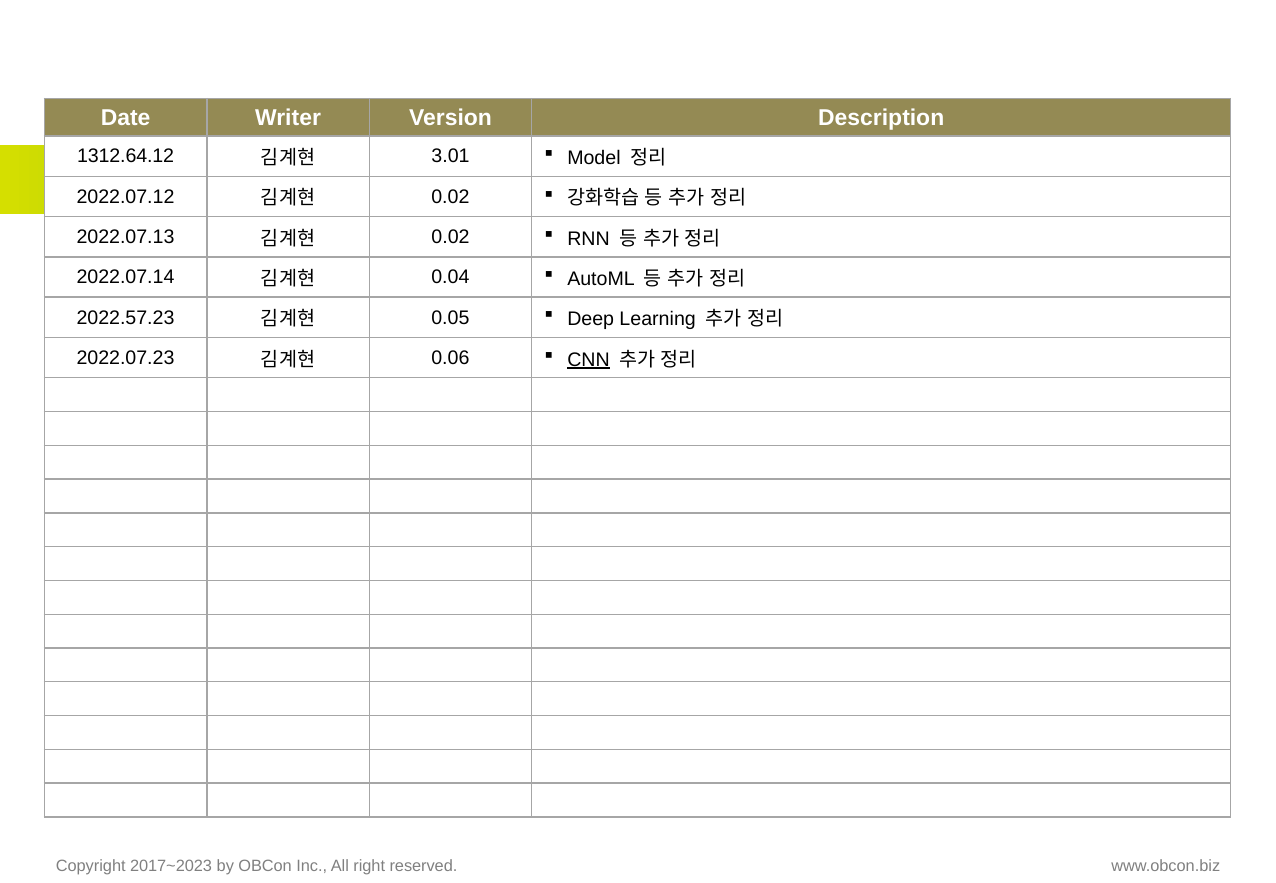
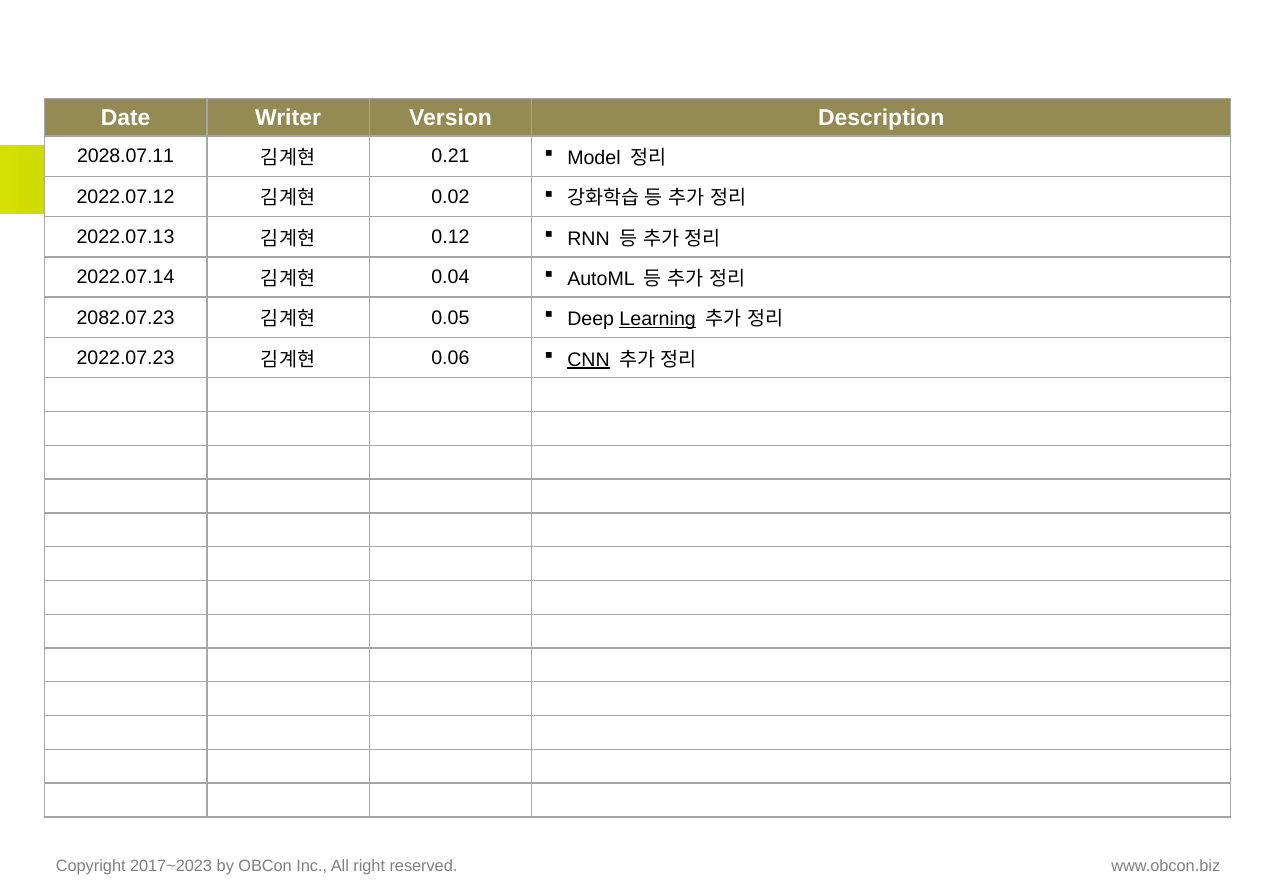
1312.64.12: 1312.64.12 -> 2028.07.11
3.01: 3.01 -> 0.21
0.02 at (450, 237): 0.02 -> 0.12
2022.57.23: 2022.57.23 -> 2082.07.23
Learning underline: none -> present
